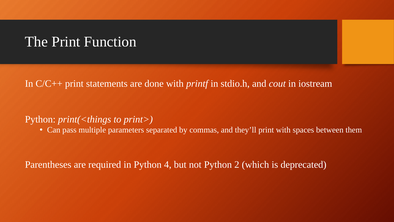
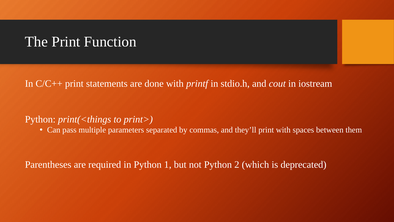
4: 4 -> 1
